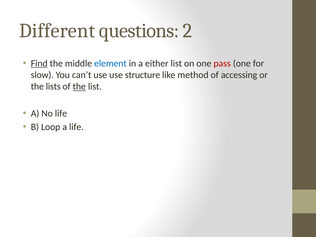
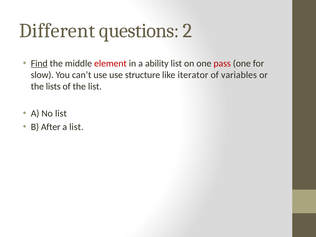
element colour: blue -> red
either: either -> ability
method: method -> iterator
accessing: accessing -> variables
the at (79, 87) underline: present -> none
No life: life -> list
Loop: Loop -> After
a life: life -> list
